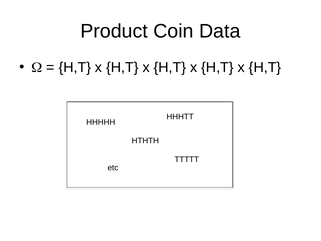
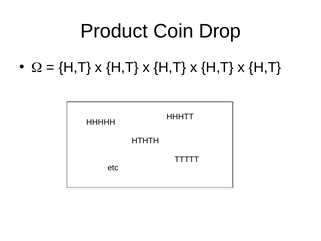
Data: Data -> Drop
